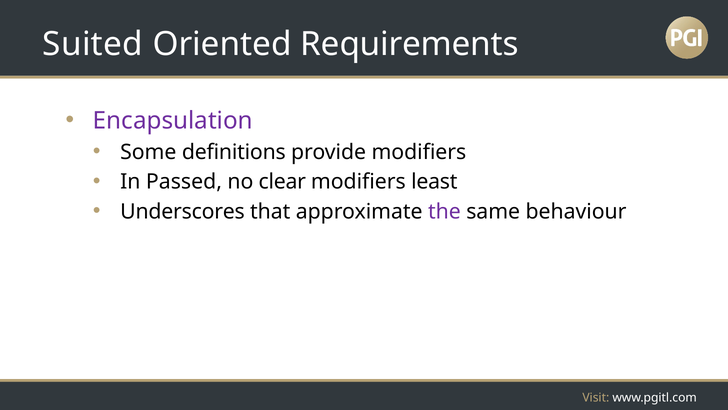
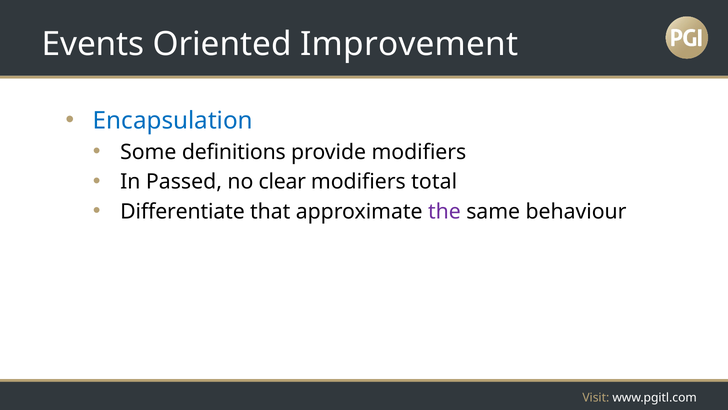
Suited: Suited -> Events
Requirements: Requirements -> Improvement
Encapsulation colour: purple -> blue
least: least -> total
Underscores: Underscores -> Differentiate
